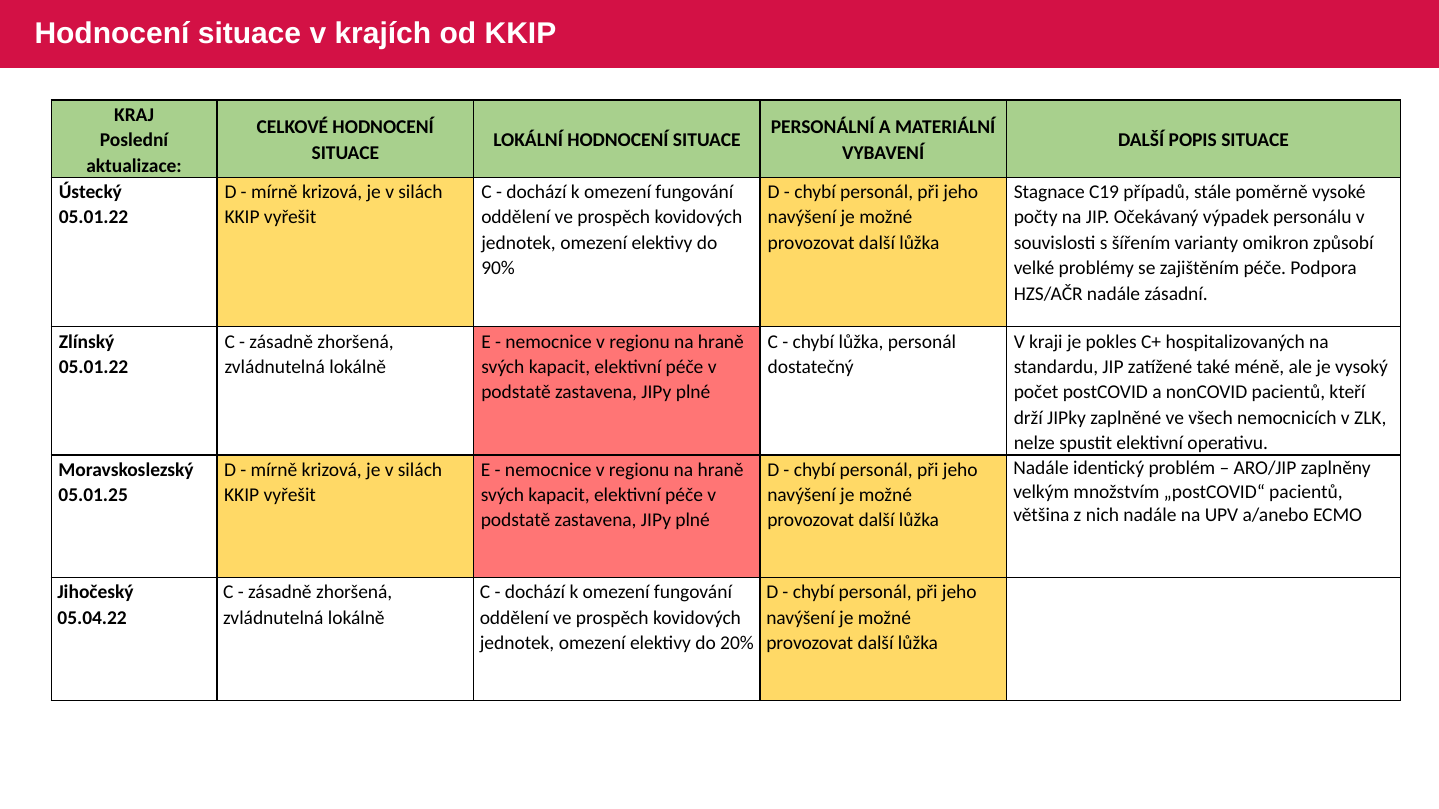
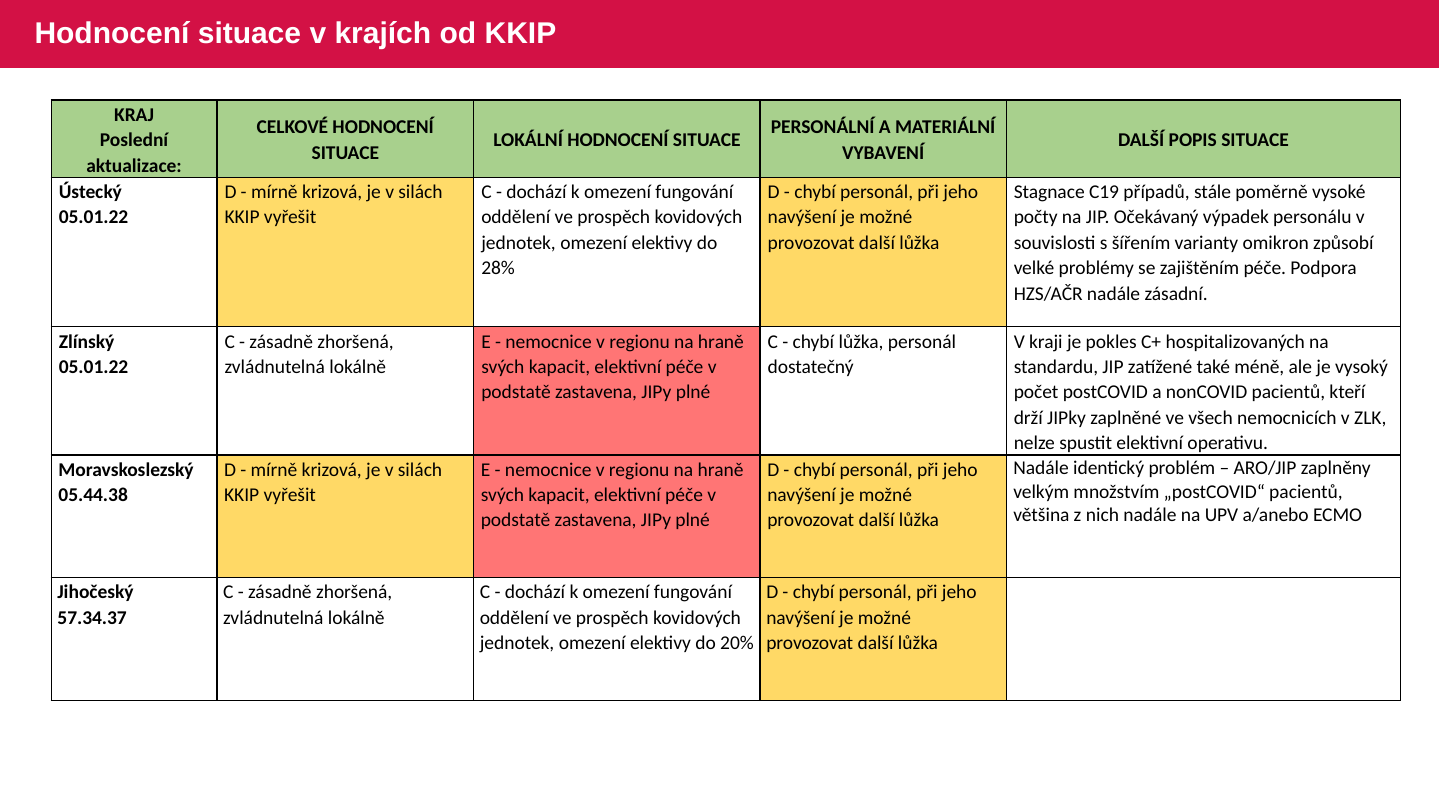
90%: 90% -> 28%
05.01.25: 05.01.25 -> 05.44.38
05.04.22: 05.04.22 -> 57.34.37
